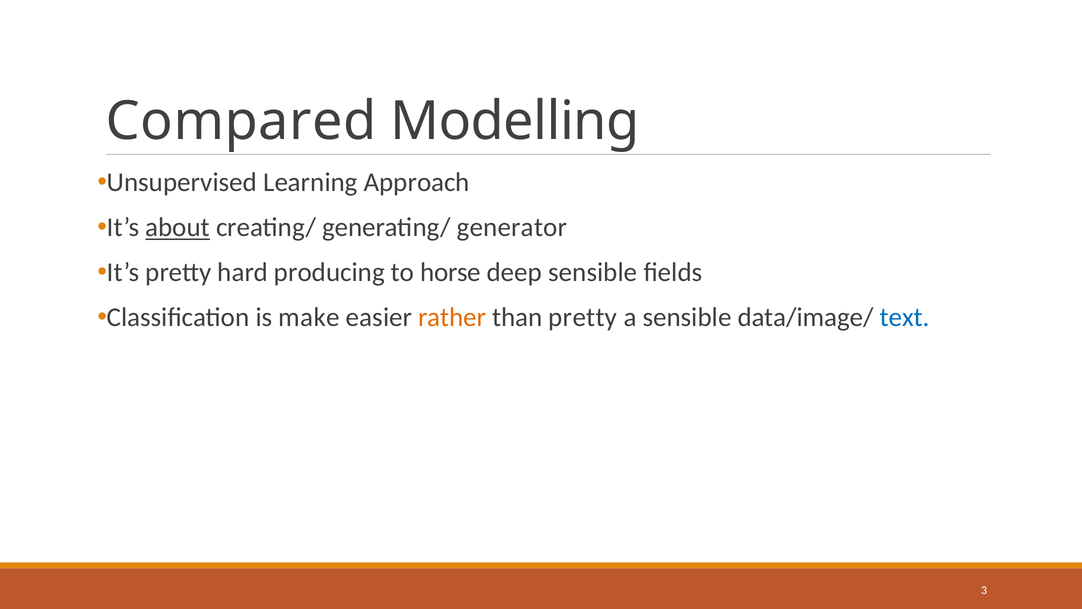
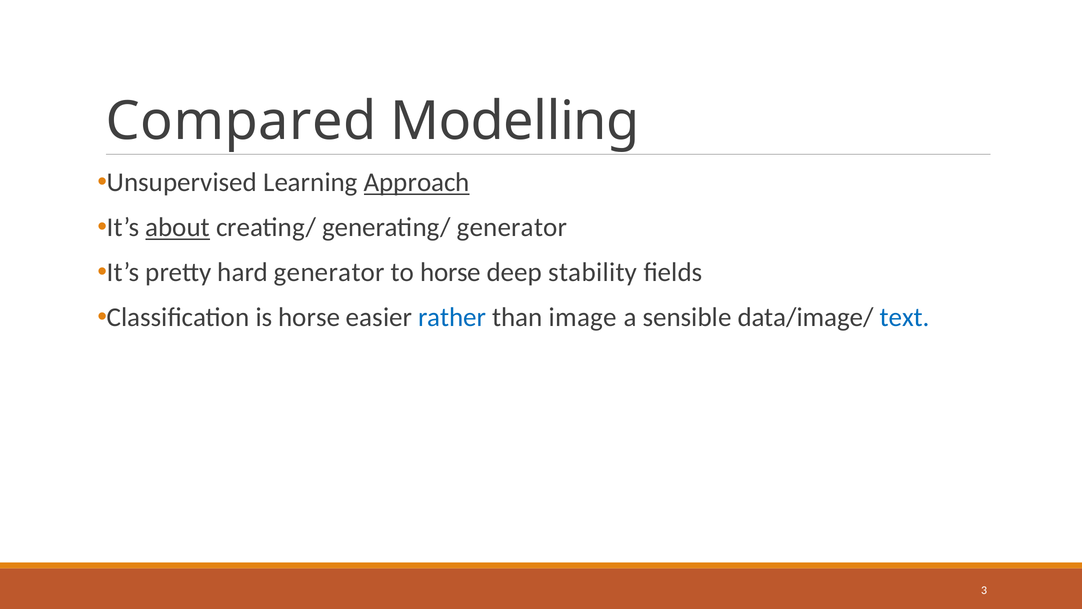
Approach underline: none -> present
hard producing: producing -> generator
deep sensible: sensible -> stability
is make: make -> horse
rather colour: orange -> blue
than pretty: pretty -> image
